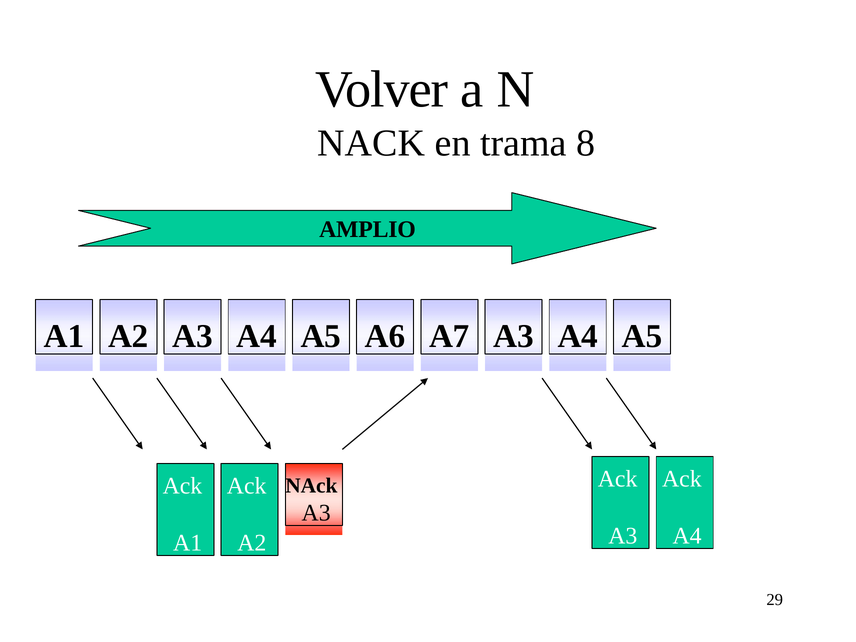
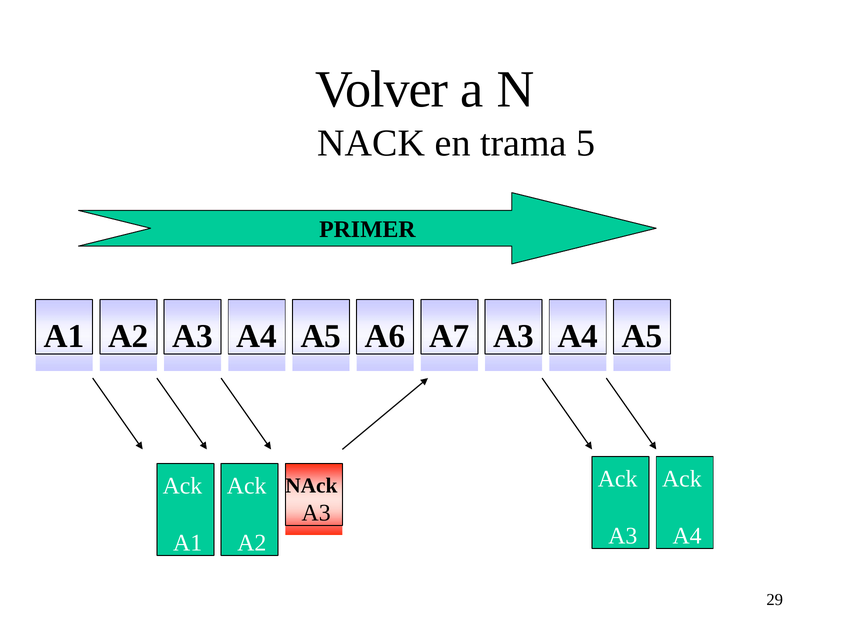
8: 8 -> 5
AMPLIO: AMPLIO -> PRIMER
